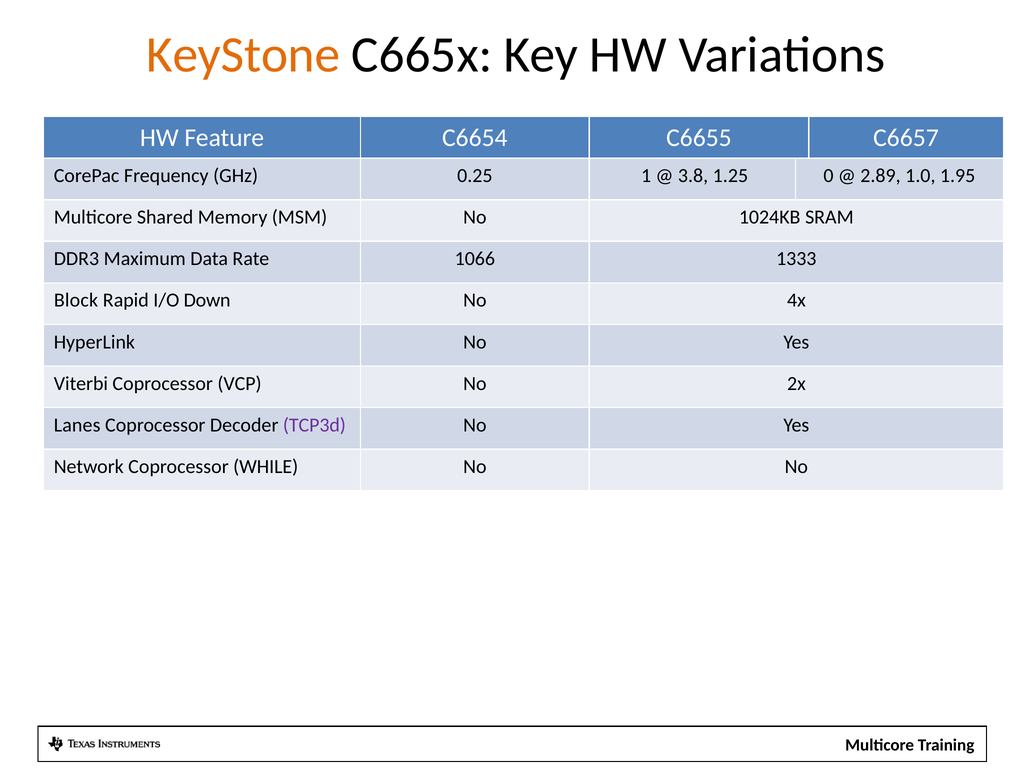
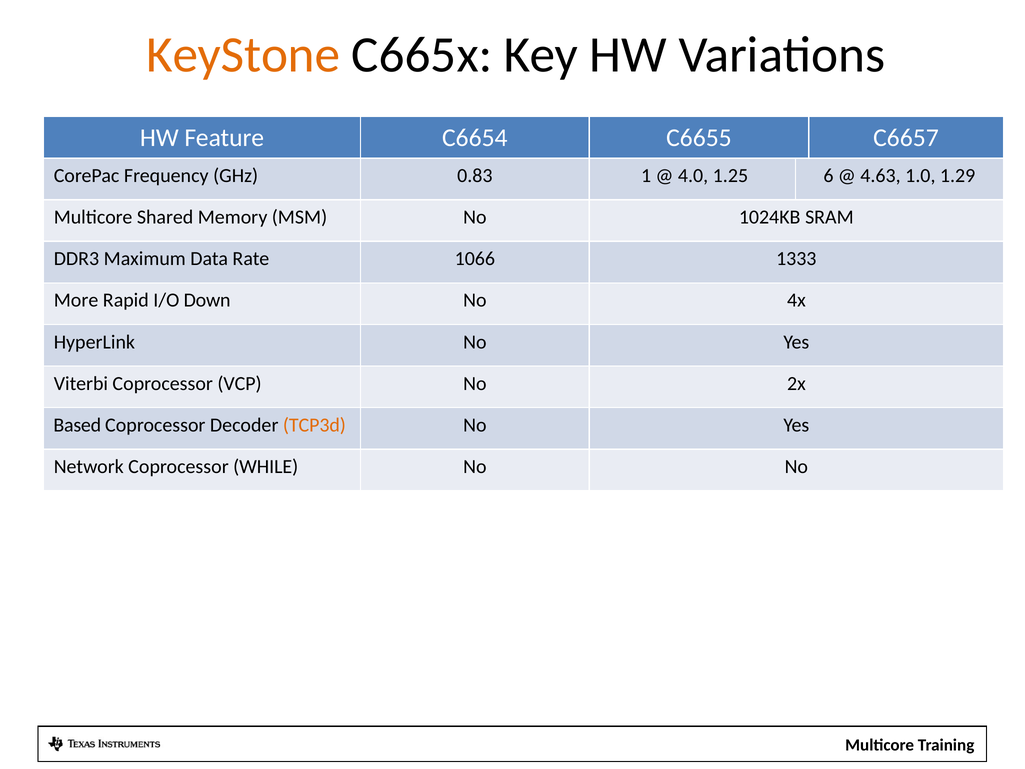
0.25: 0.25 -> 0.83
3.8: 3.8 -> 4.0
0: 0 -> 6
2.89: 2.89 -> 4.63
1.95: 1.95 -> 1.29
Block: Block -> More
Lanes: Lanes -> Based
TCP3d colour: purple -> orange
